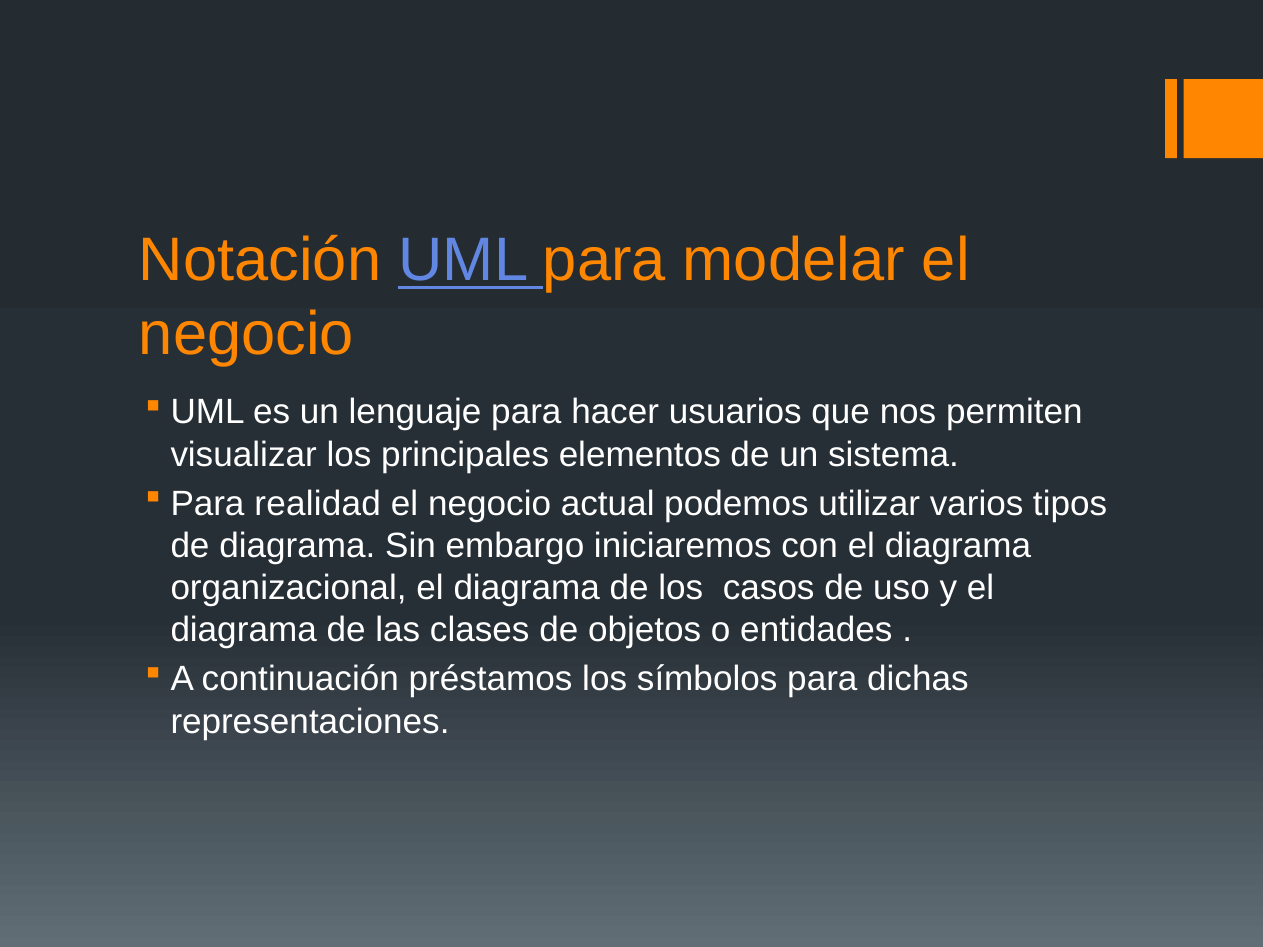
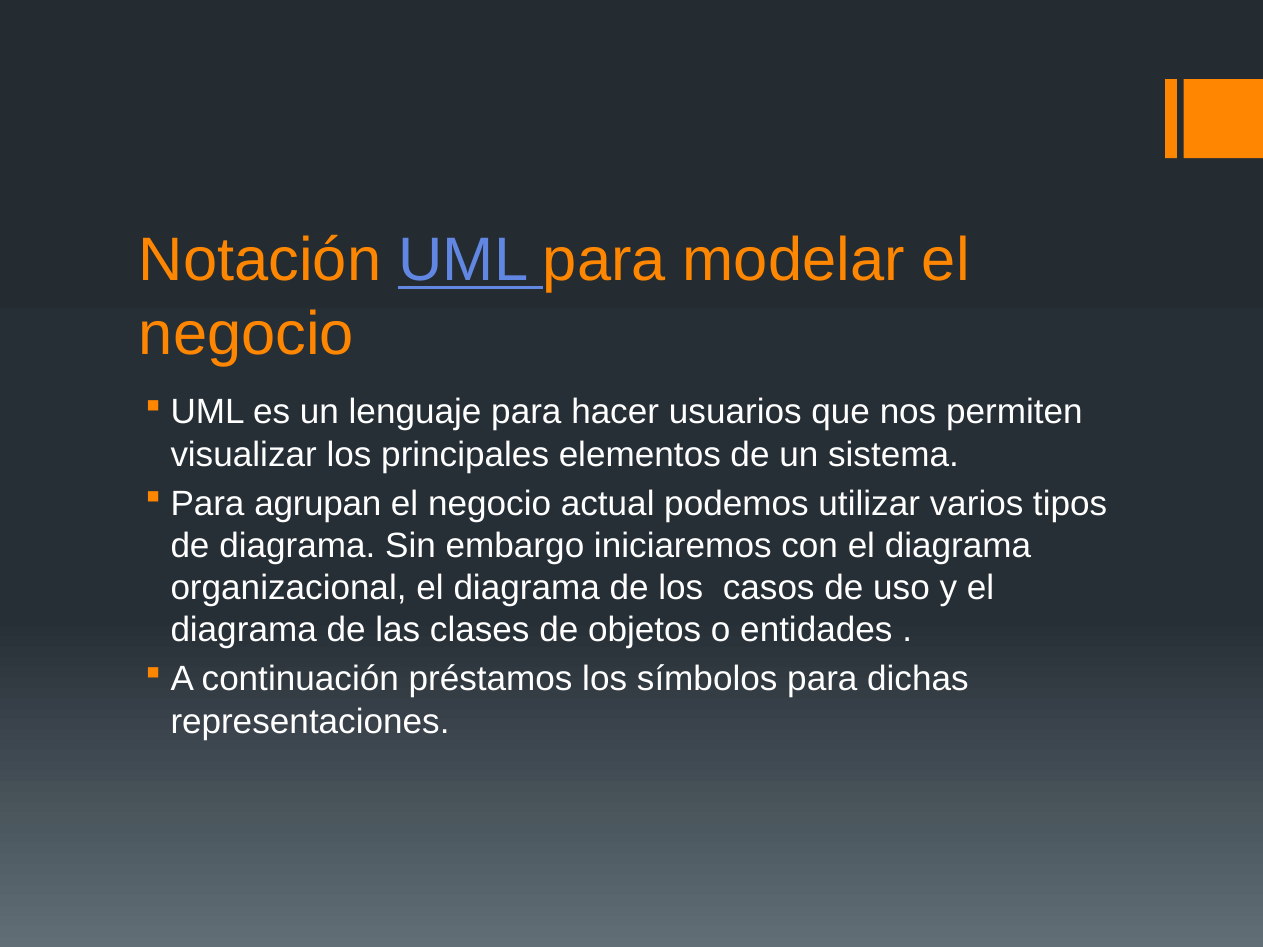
realidad: realidad -> agrupan
